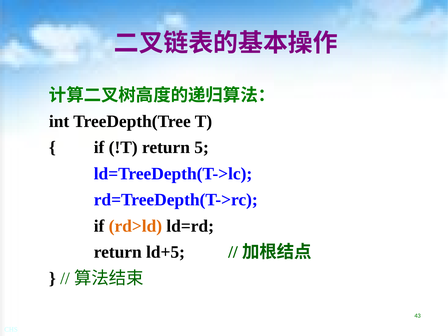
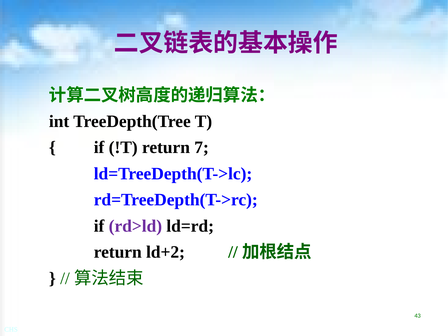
5: 5 -> 7
rd>ld colour: orange -> purple
ld+5: ld+5 -> ld+2
